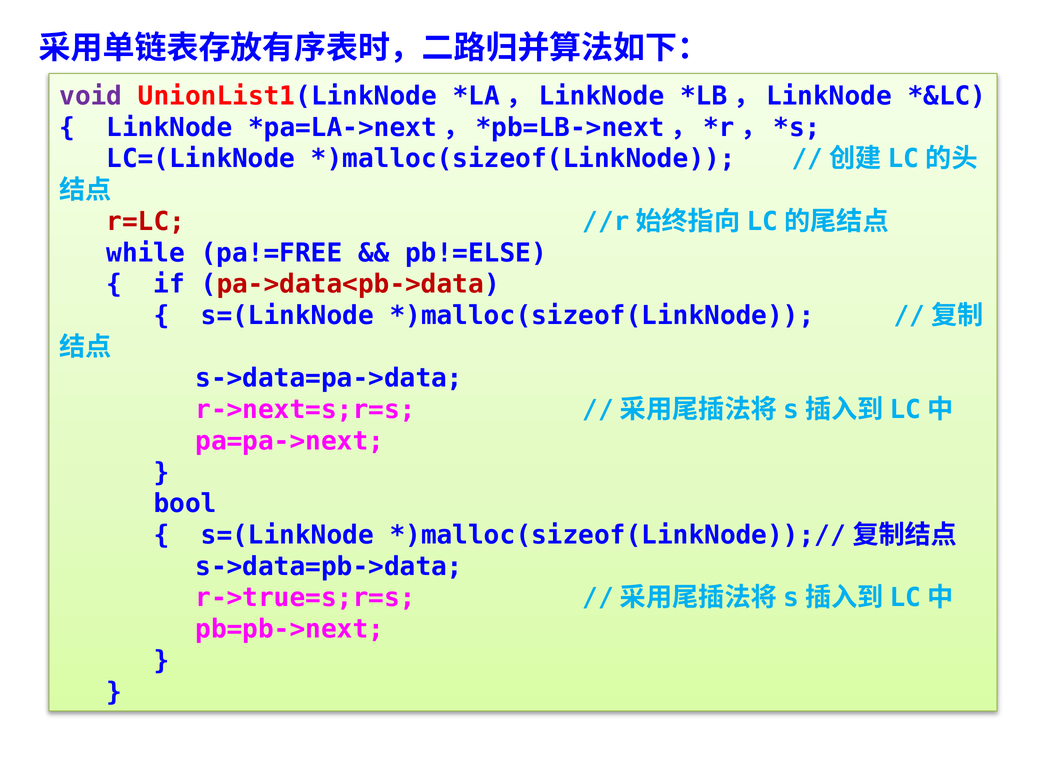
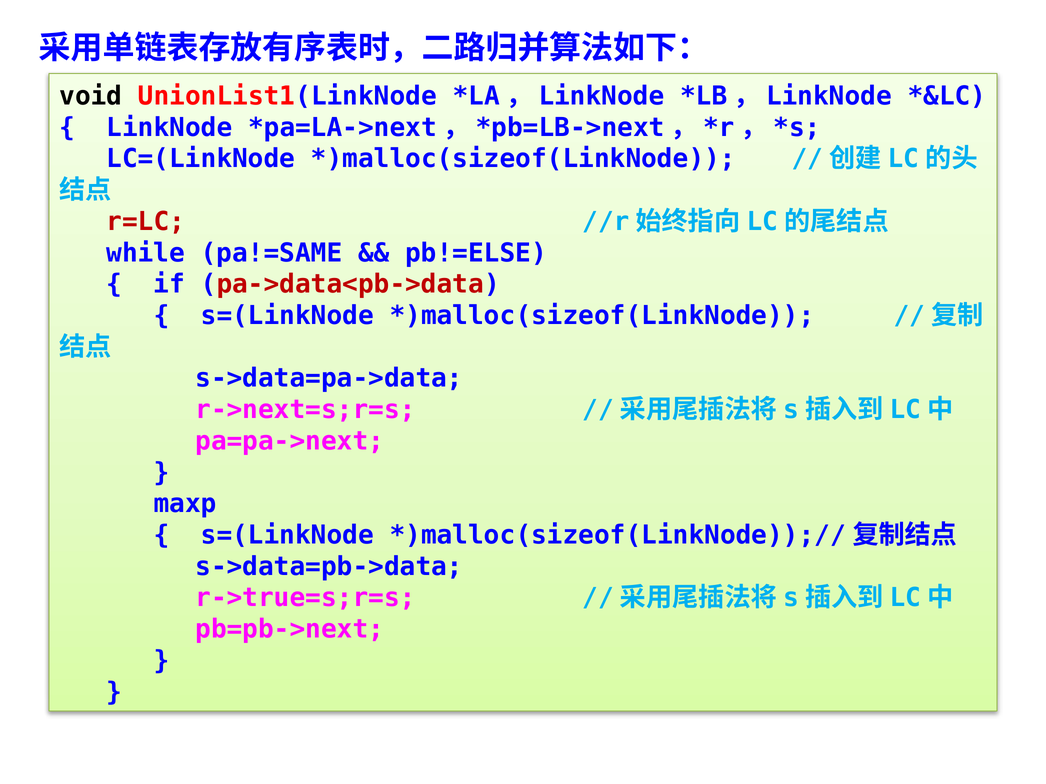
void colour: purple -> black
pa!=FREE: pa!=FREE -> pa!=SAME
bool: bool -> maxp
